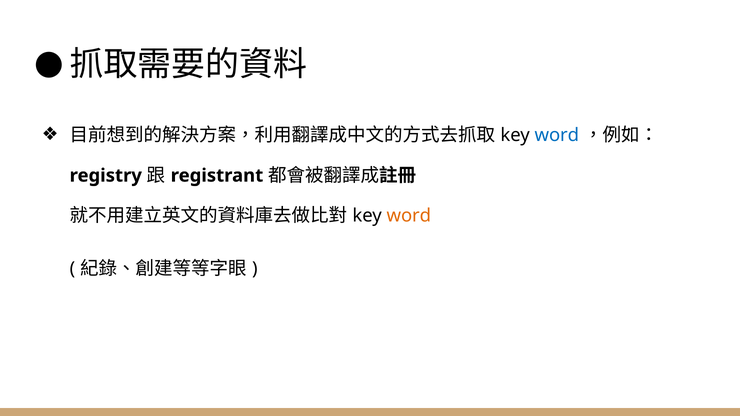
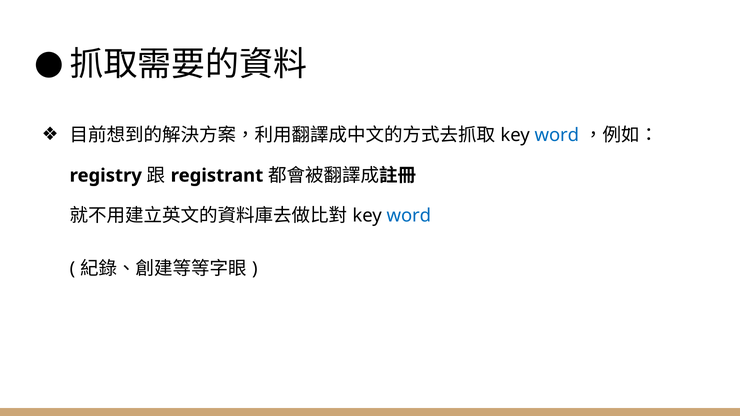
word at (409, 216) colour: orange -> blue
